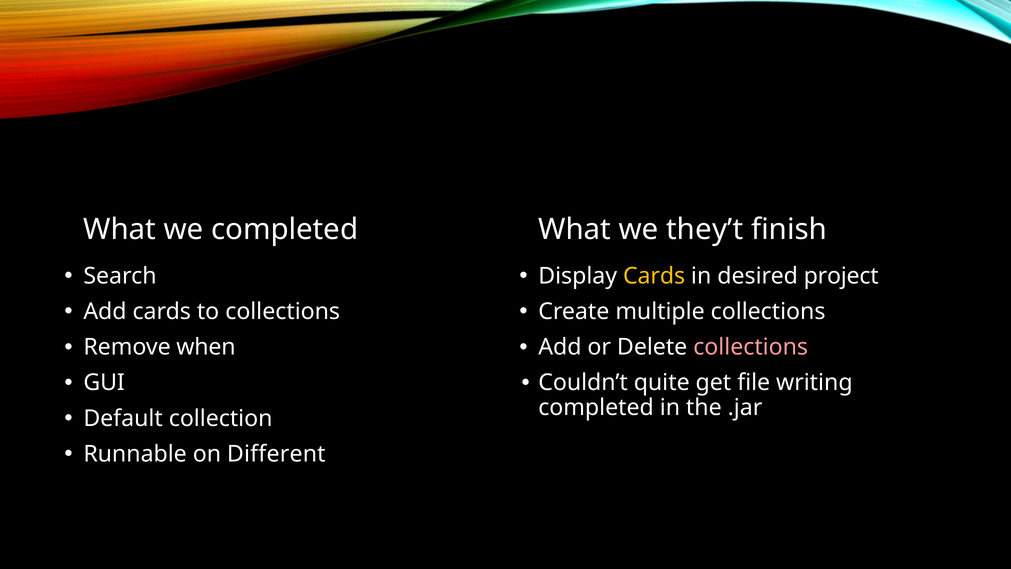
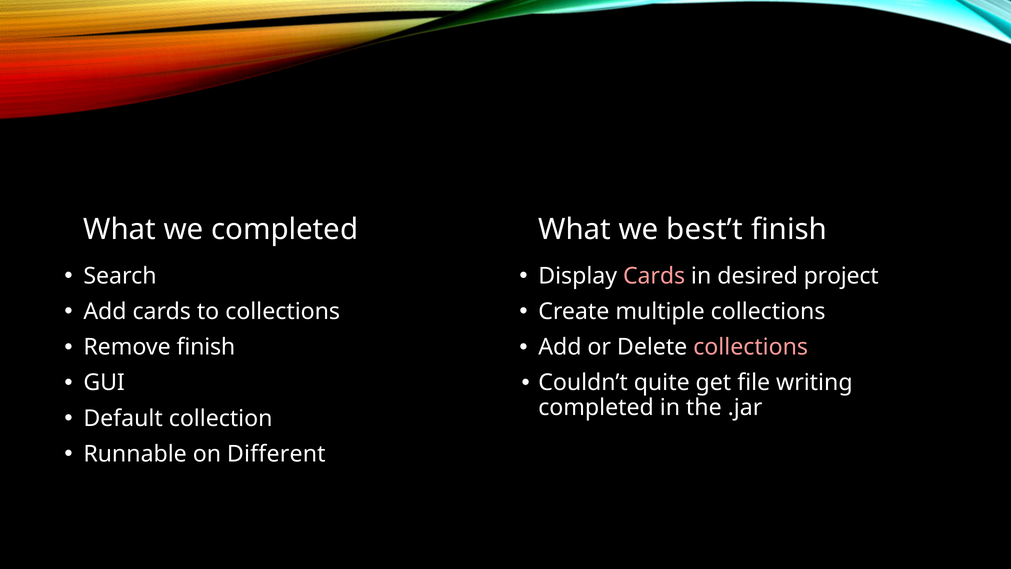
they’t: they’t -> best’t
Cards at (654, 276) colour: yellow -> pink
Remove when: when -> finish
